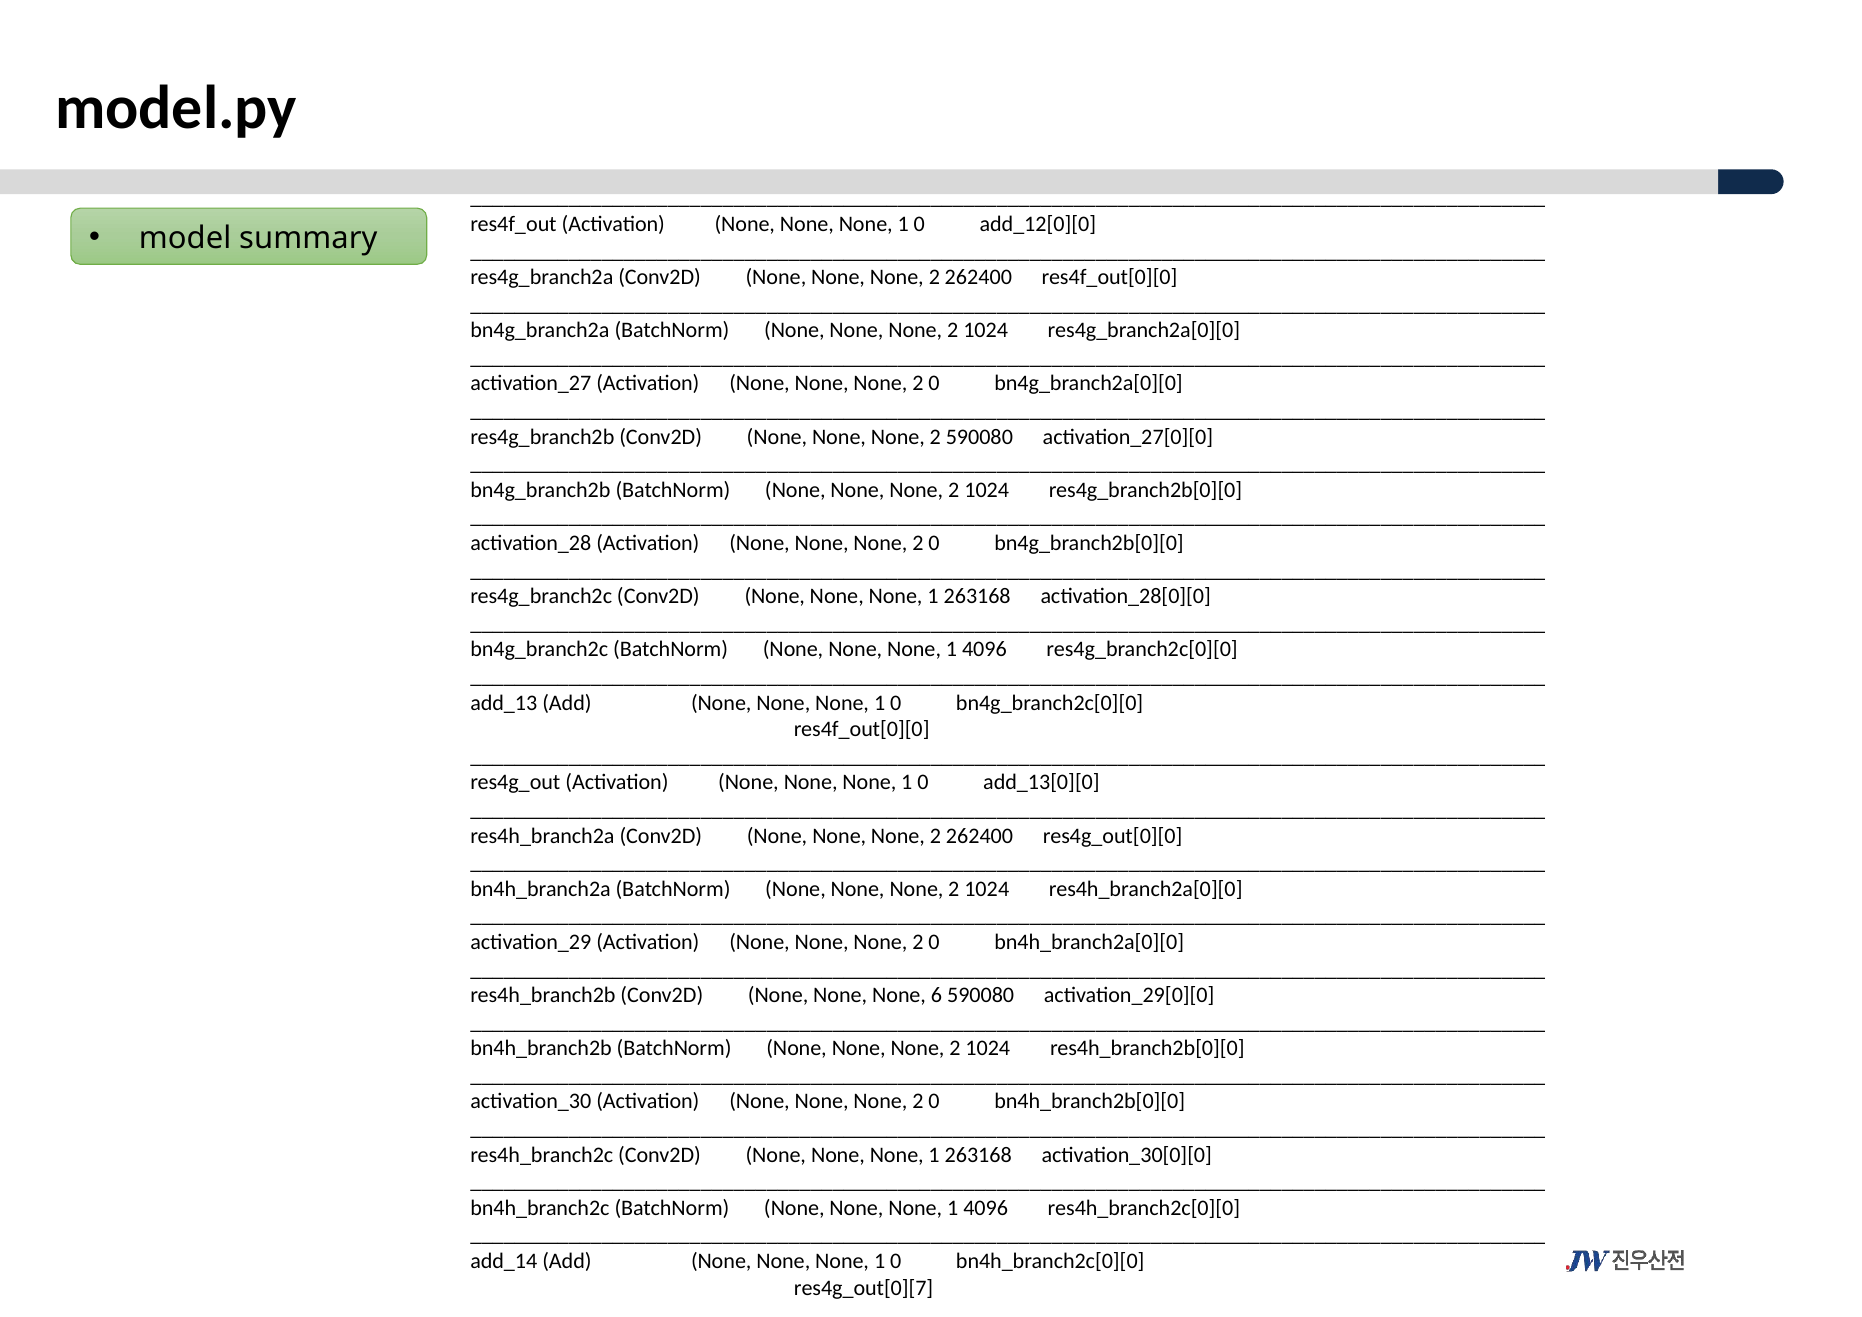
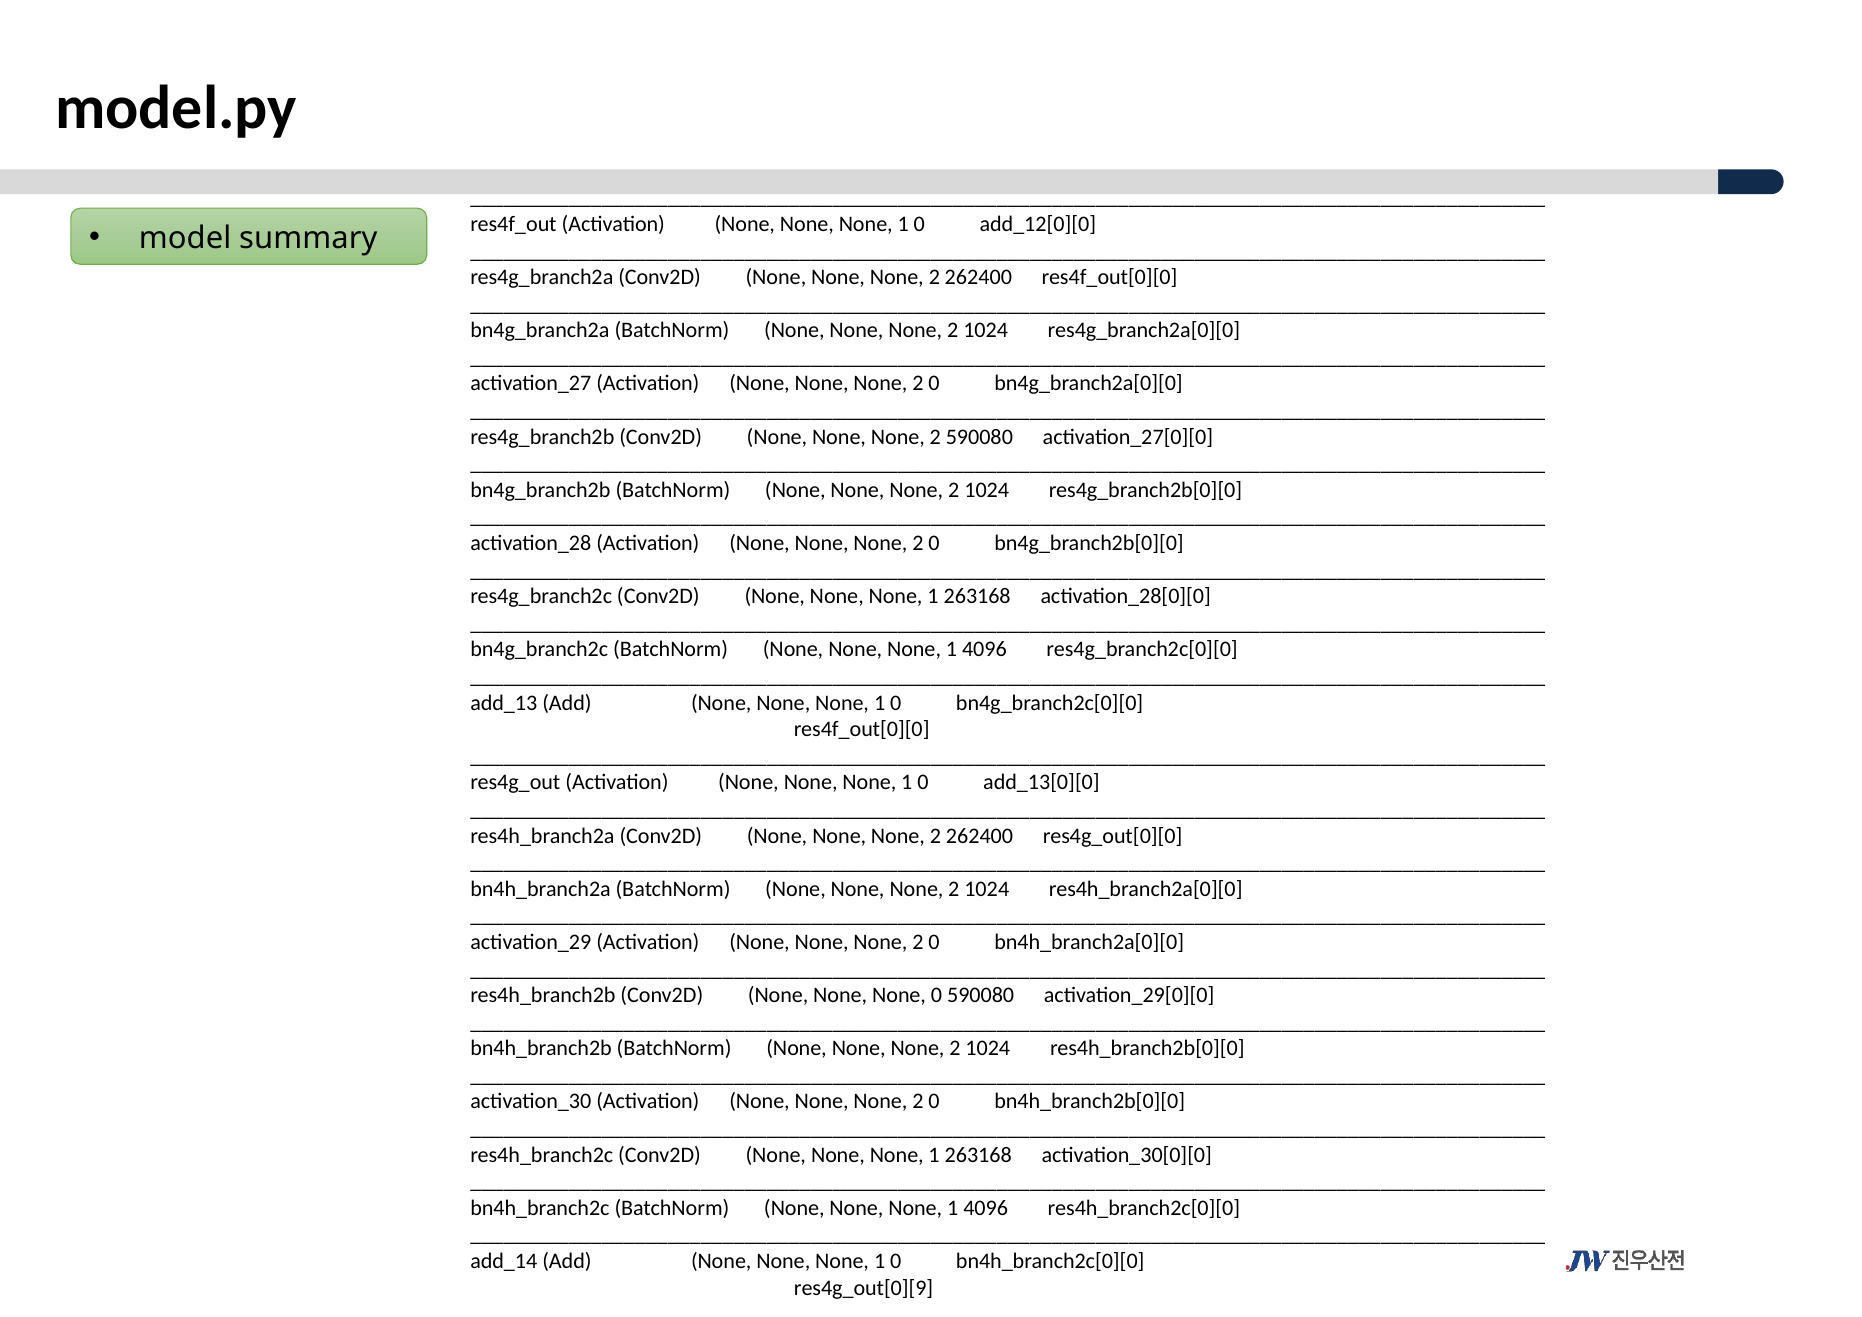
None 6: 6 -> 0
res4g_out[0][7: res4g_out[0][7 -> res4g_out[0][9
